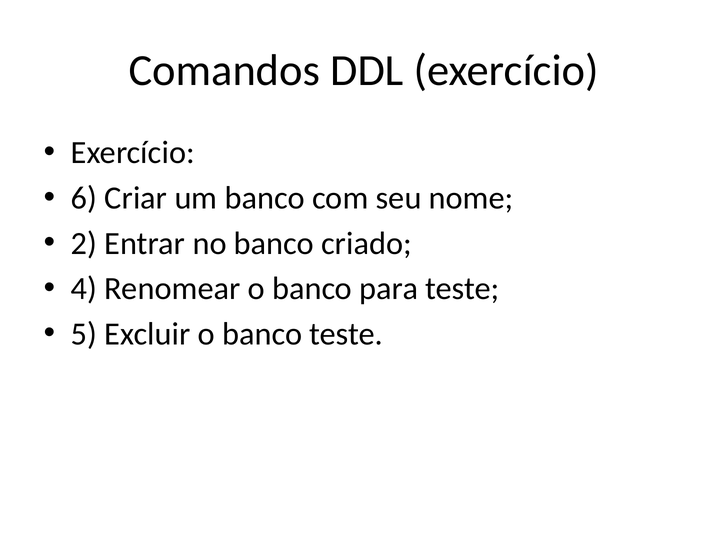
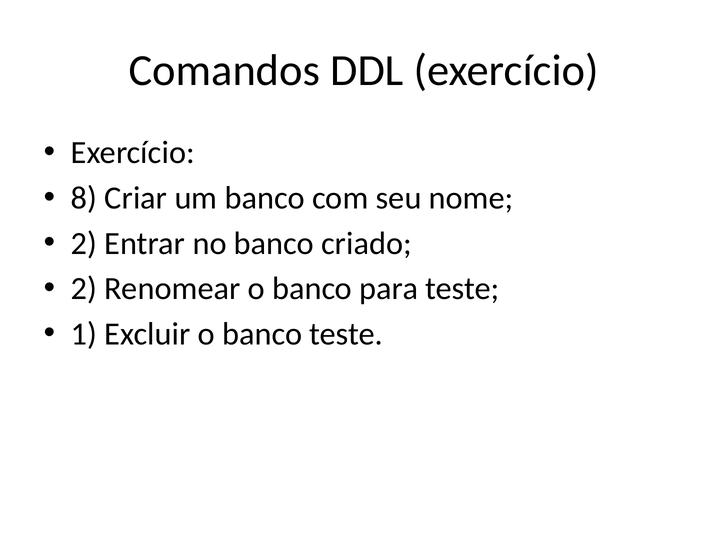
6: 6 -> 8
4 at (84, 289): 4 -> 2
5: 5 -> 1
